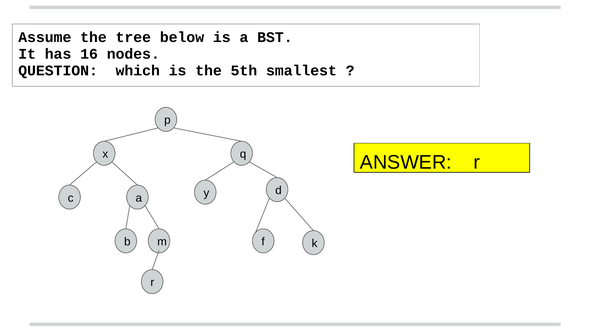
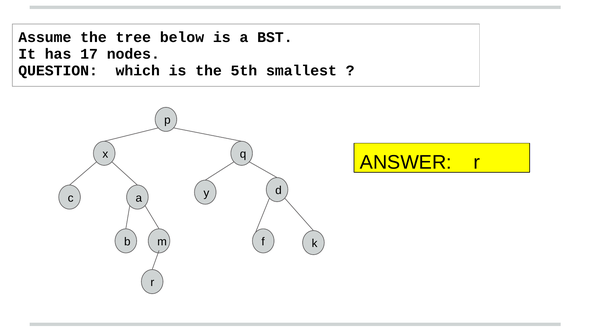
16: 16 -> 17
